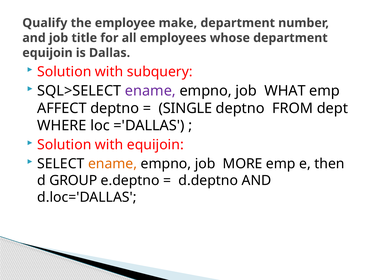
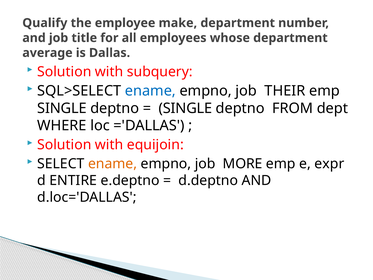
equijoin at (47, 53): equijoin -> average
ename at (150, 91) colour: purple -> blue
WHAT: WHAT -> THEIR
AFFECT at (62, 108): AFFECT -> SINGLE
then: then -> expr
GROUP: GROUP -> ENTIRE
